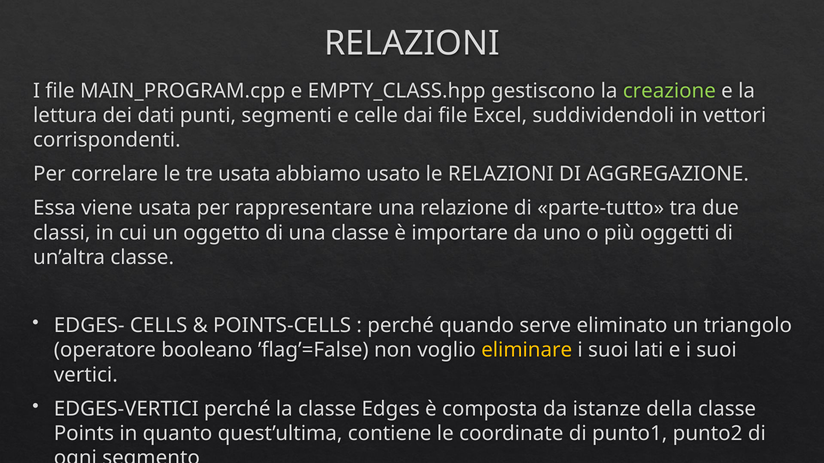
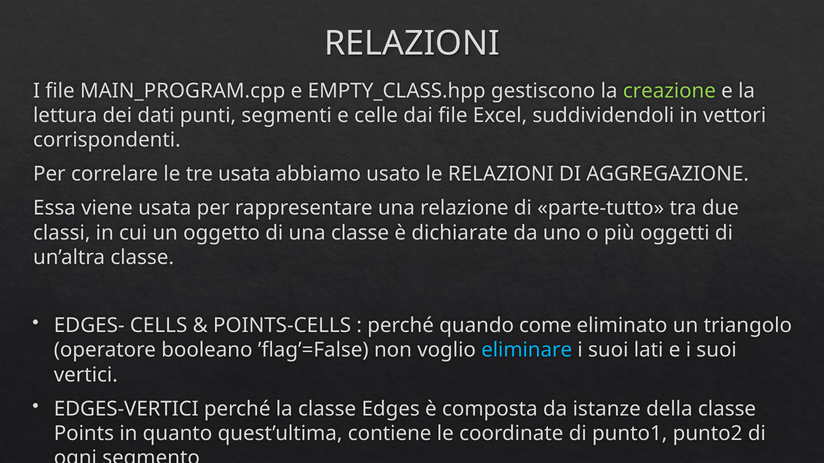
importare: importare -> dichiarate
serve: serve -> come
eliminare colour: yellow -> light blue
